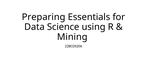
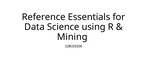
Preparing: Preparing -> Reference
